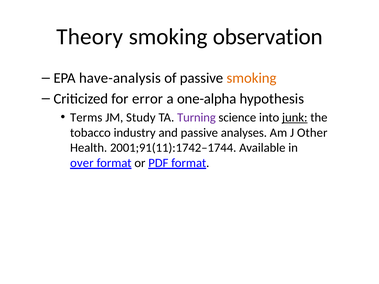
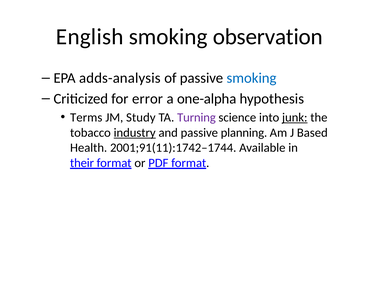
Theory: Theory -> English
have-analysis: have-analysis -> adds-analysis
smoking at (252, 78) colour: orange -> blue
industry underline: none -> present
analyses: analyses -> planning
Other: Other -> Based
over: over -> their
